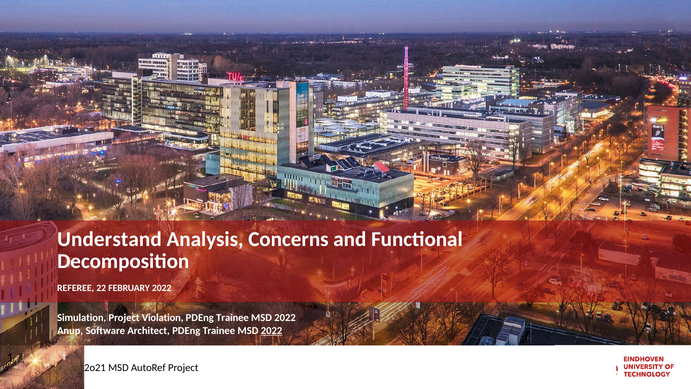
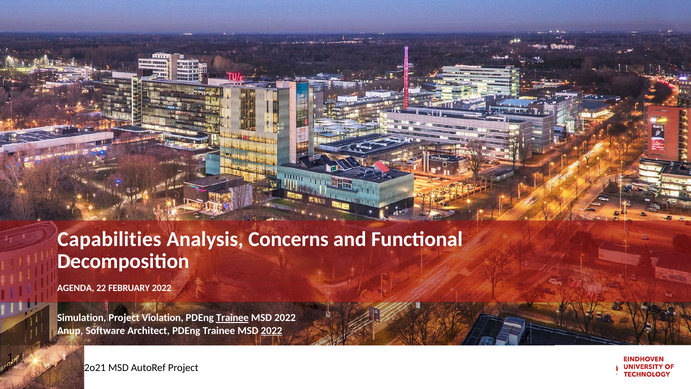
Understand: Understand -> Capabilities
REFEREE: REFEREE -> AGENDA
Trainee at (232, 318) underline: none -> present
